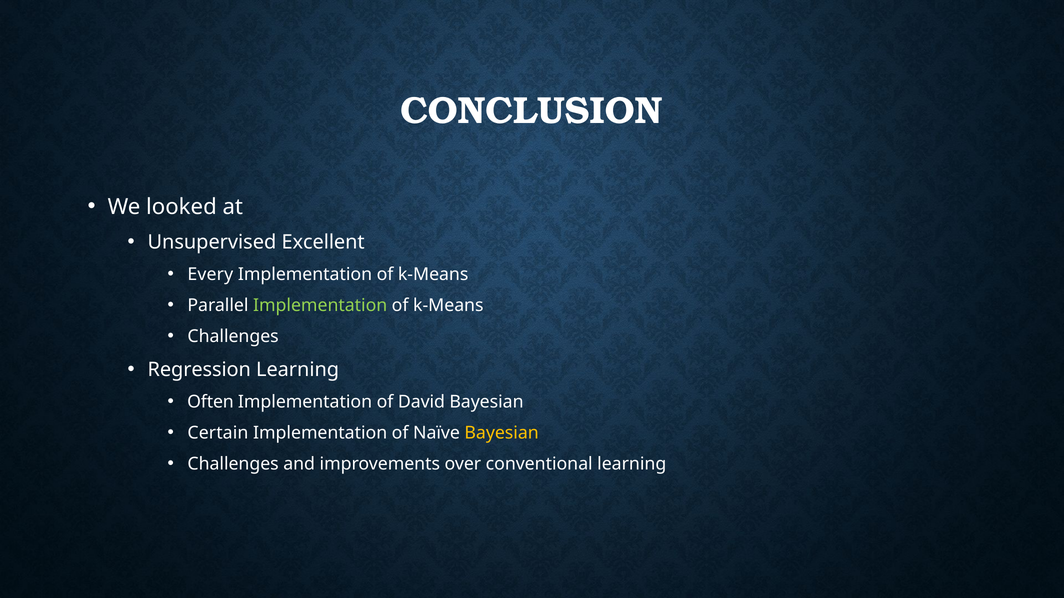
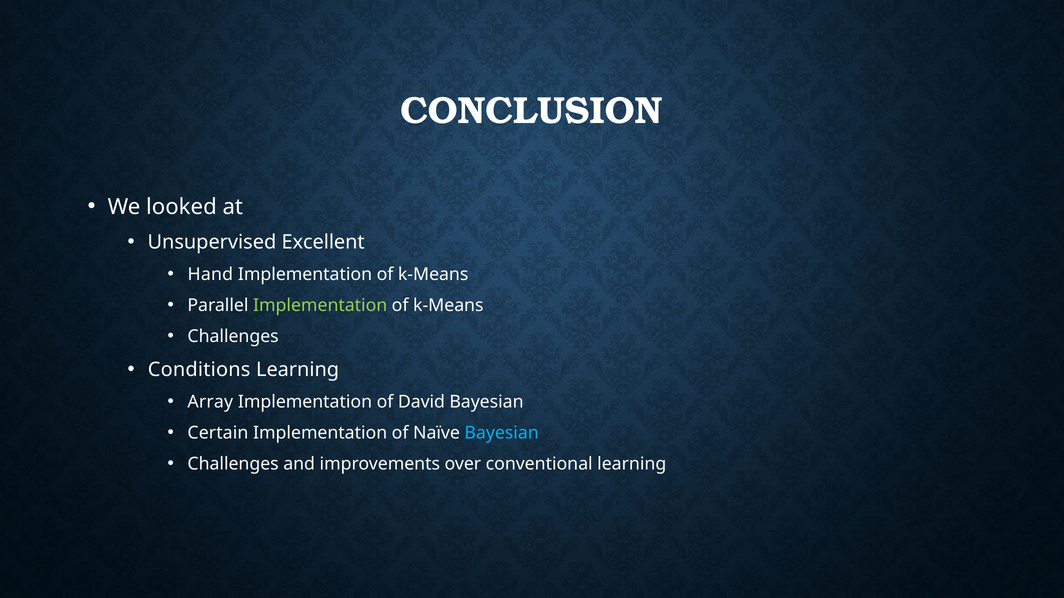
Every: Every -> Hand
Regression: Regression -> Conditions
Often: Often -> Array
Bayesian at (502, 433) colour: yellow -> light blue
